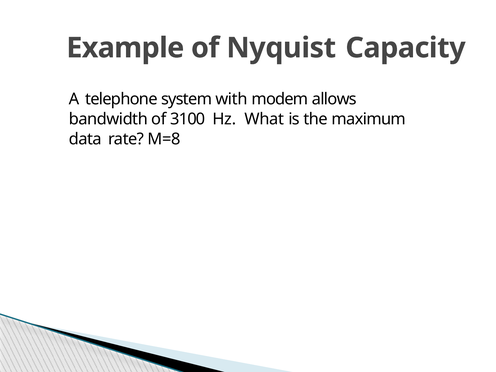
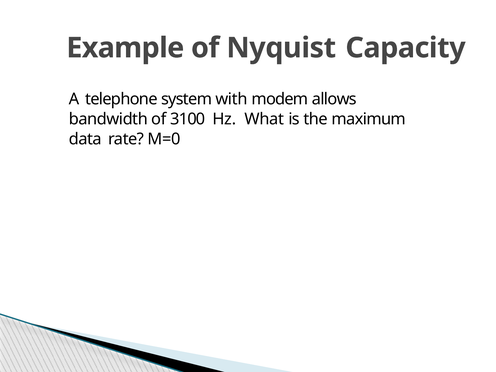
M=8: M=8 -> M=0
